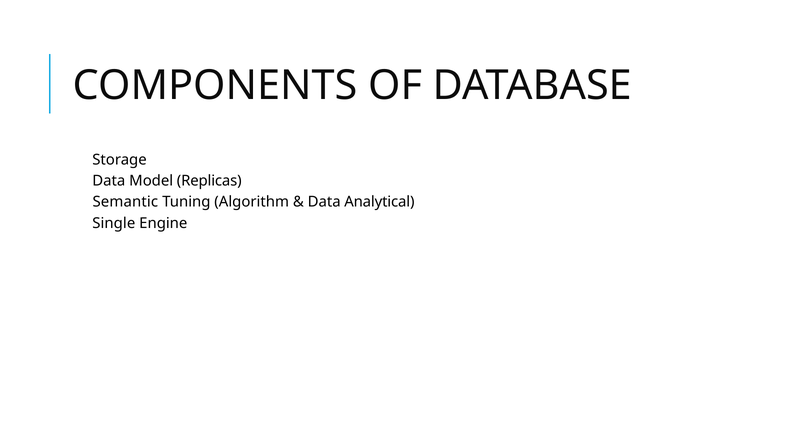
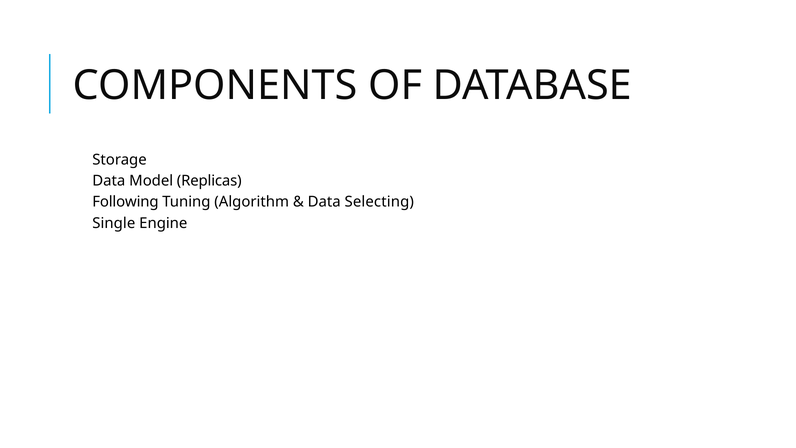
Semantic: Semantic -> Following
Analytical: Analytical -> Selecting
